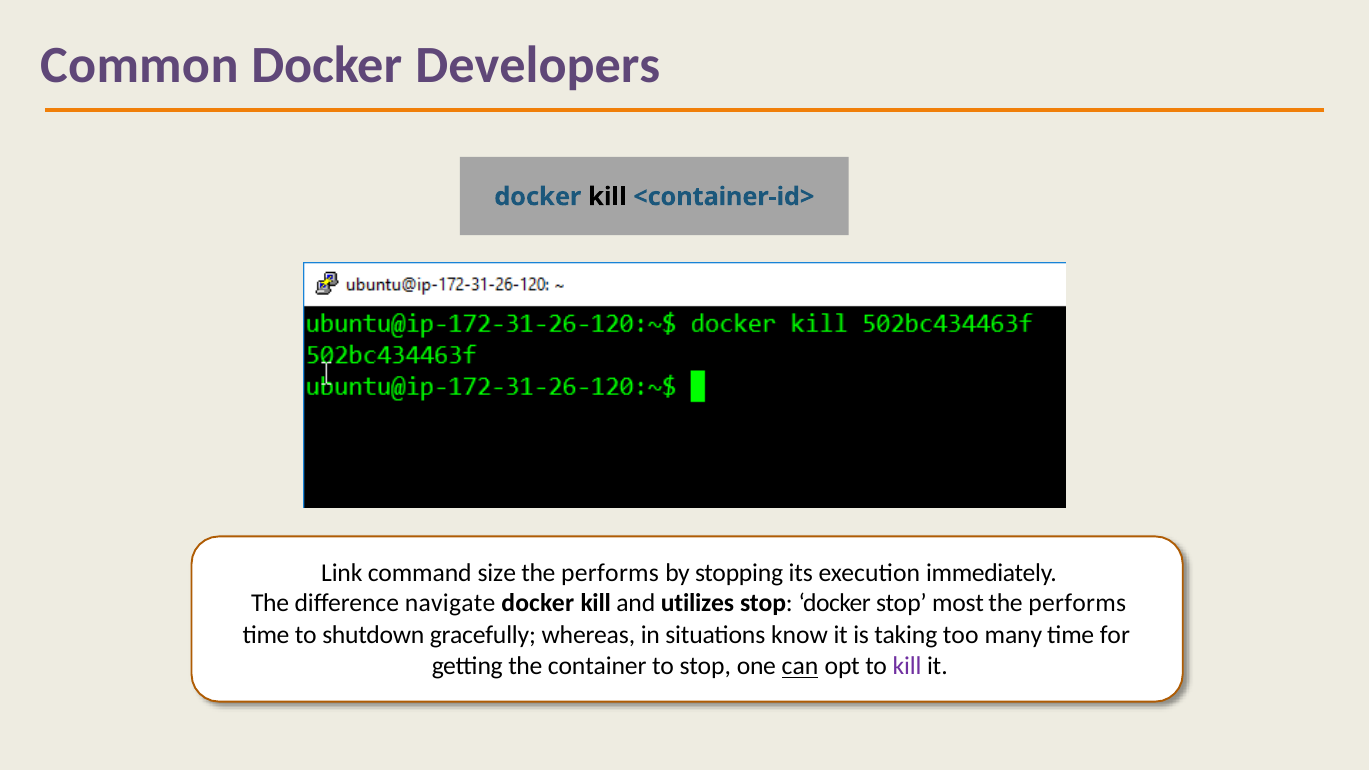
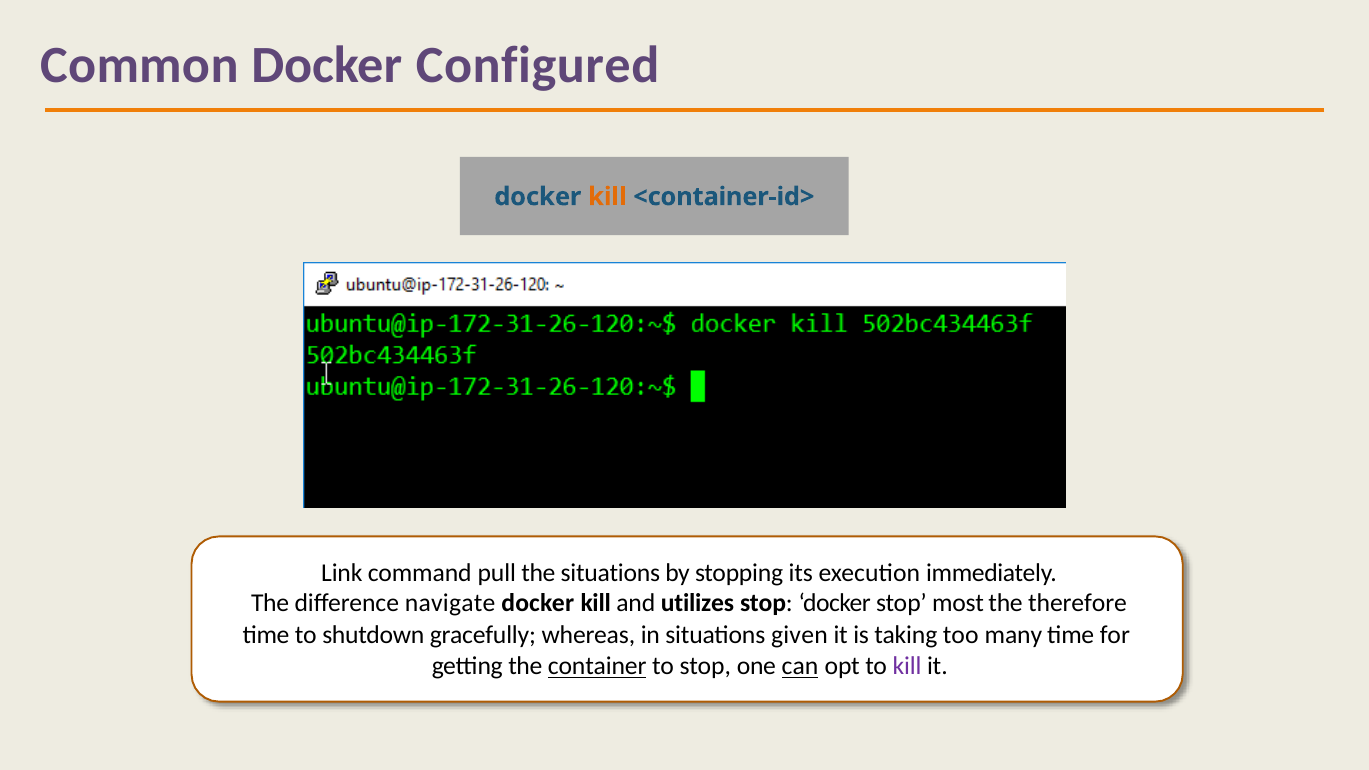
Developers: Developers -> Configured
kill at (607, 197) colour: black -> orange
size: size -> pull
performs at (610, 573): performs -> situations
performs at (1077, 604): performs -> therefore
know: know -> given
container underline: none -> present
